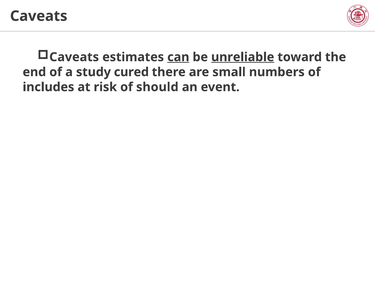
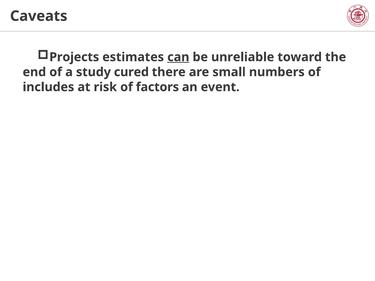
Caveats at (74, 57): Caveats -> Projects
unreliable underline: present -> none
should: should -> factors
